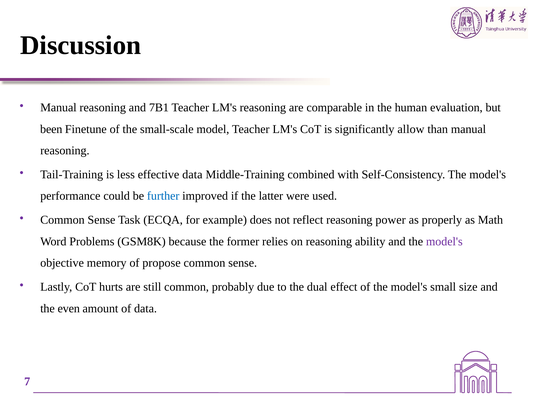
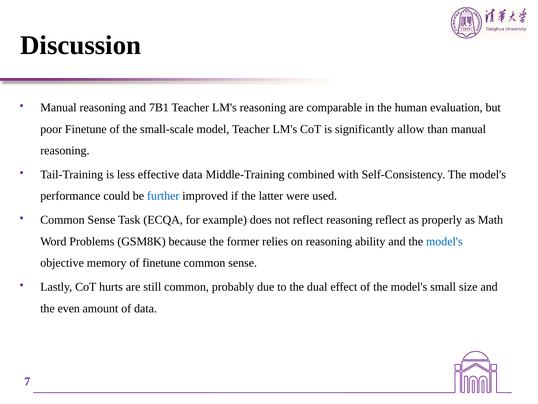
been: been -> poor
reasoning power: power -> reflect
model's at (444, 241) colour: purple -> blue
of propose: propose -> finetune
